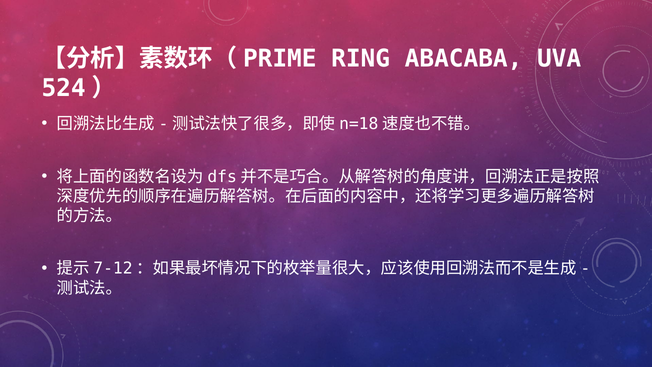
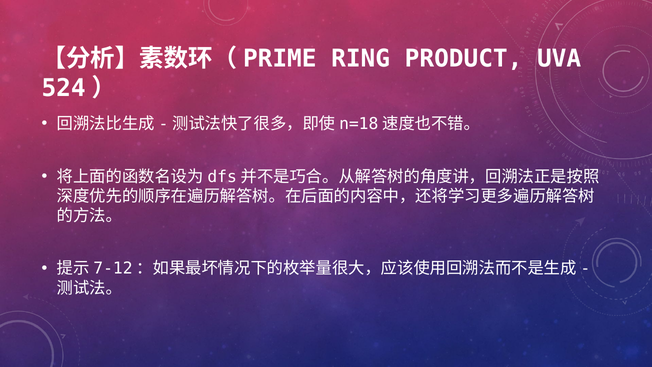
ABACABA: ABACABA -> PRODUCT
